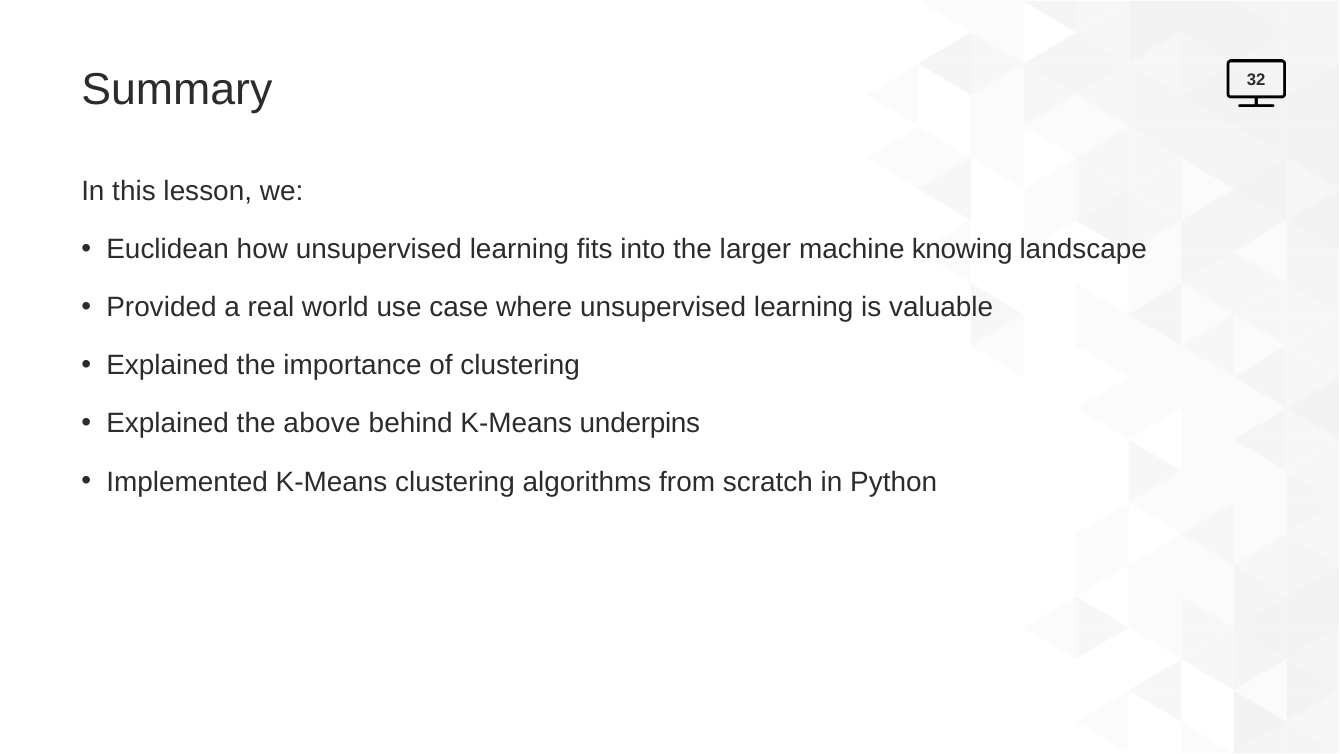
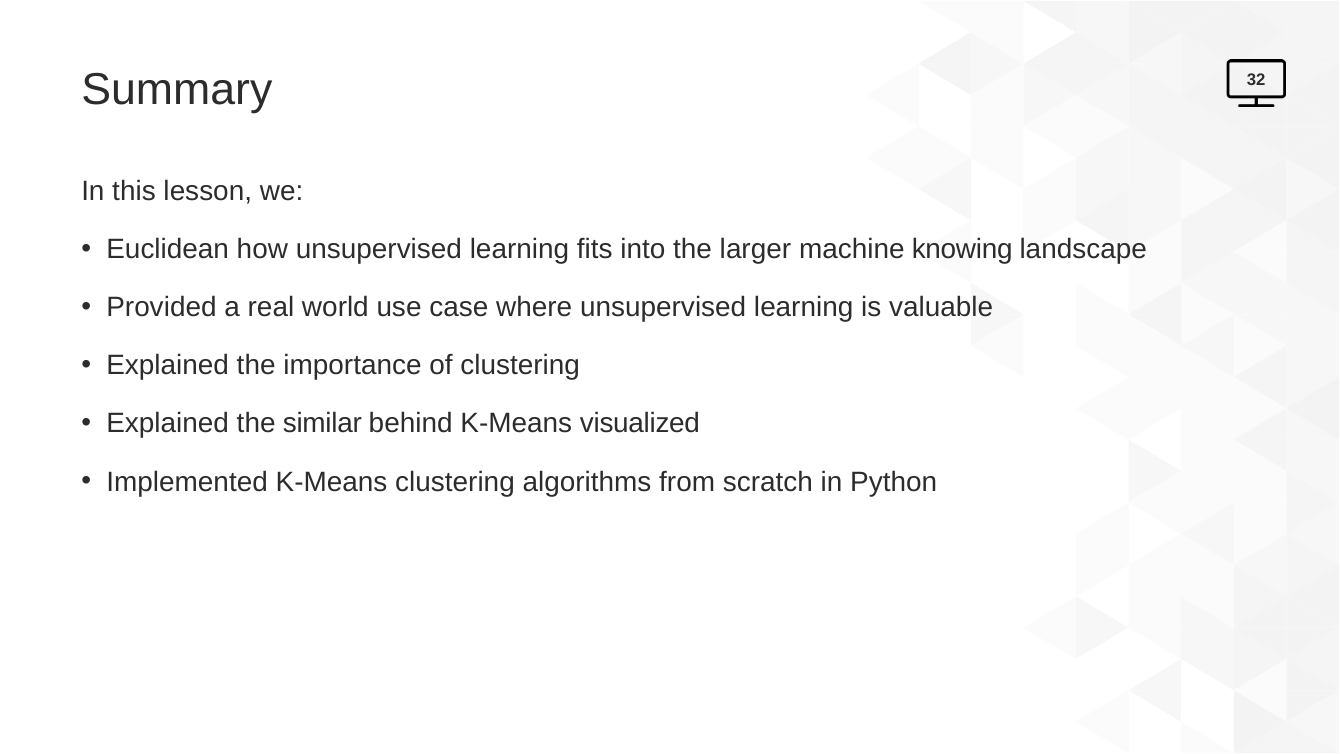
above: above -> similar
underpins: underpins -> visualized
